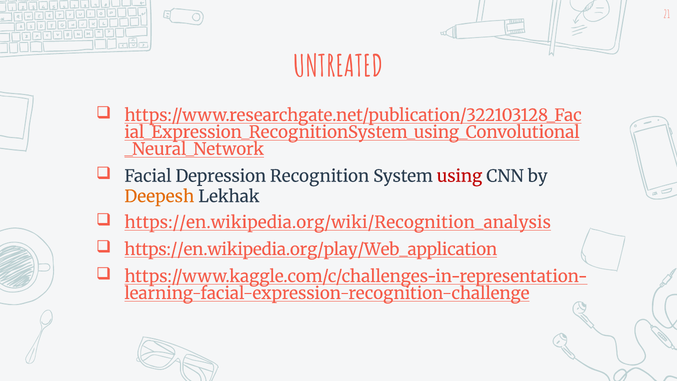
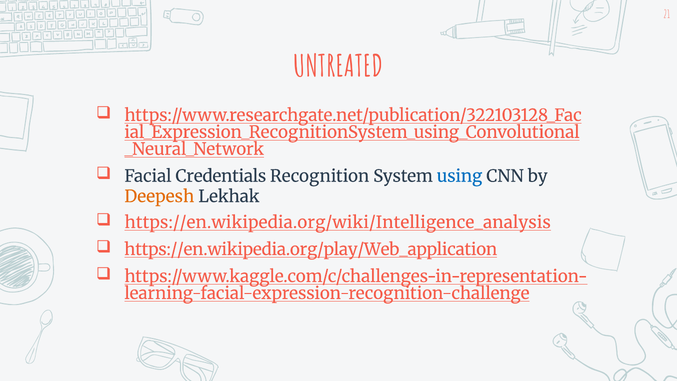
Depression: Depression -> Credentials
using colour: red -> blue
https://en.wikipedia.org/wiki/Recognition_analysis: https://en.wikipedia.org/wiki/Recognition_analysis -> https://en.wikipedia.org/wiki/Intelligence_analysis
